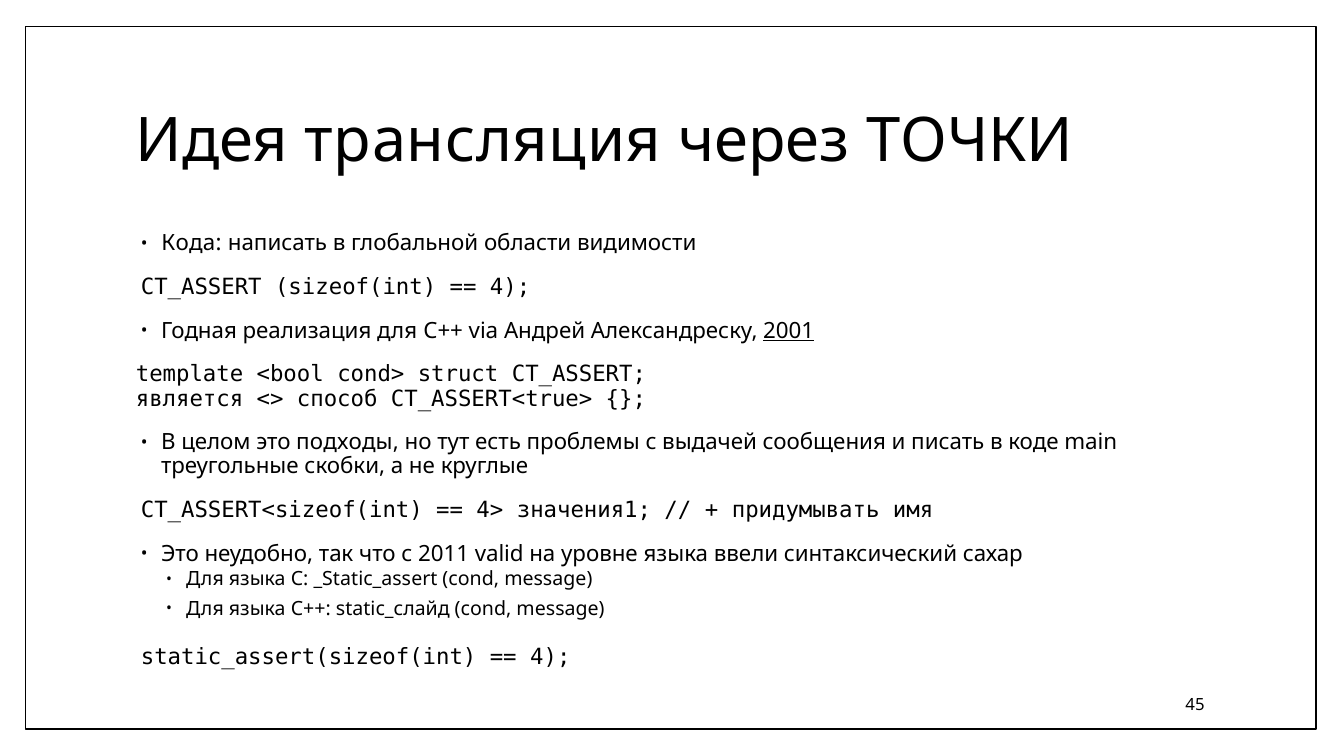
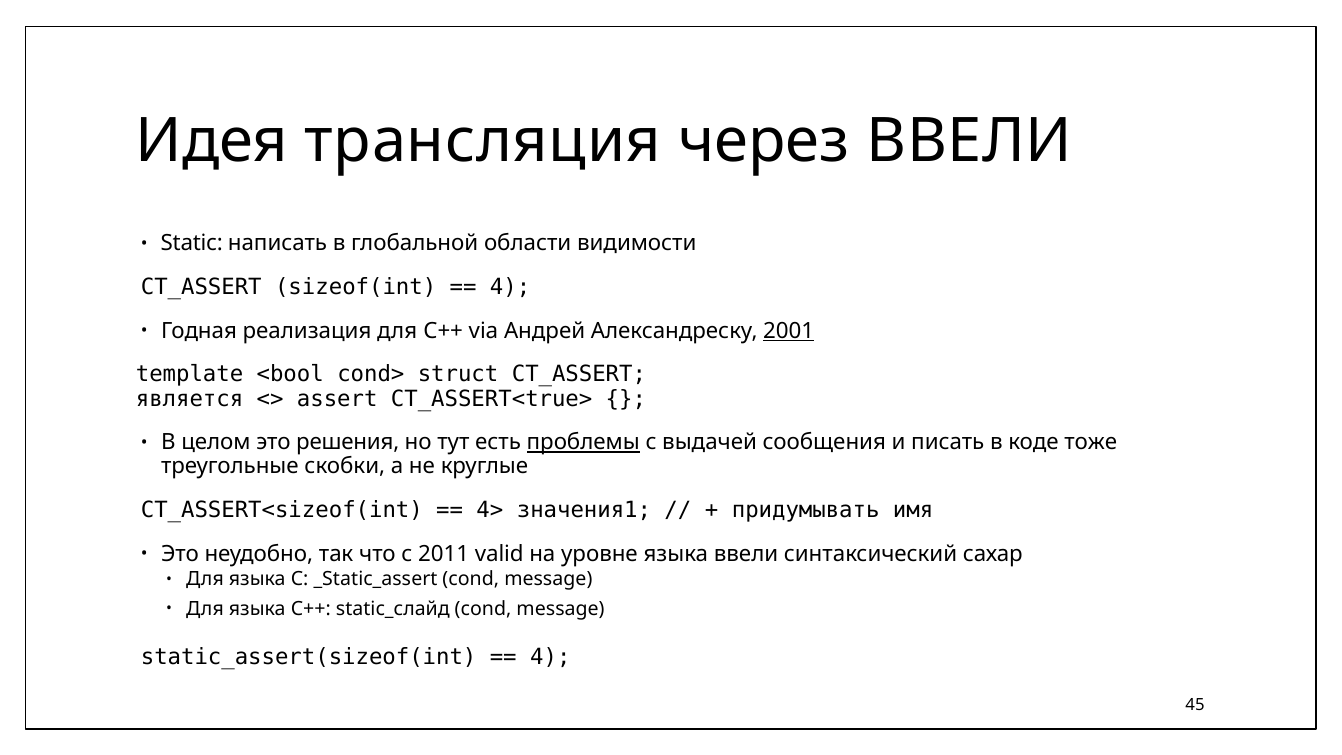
через ТОЧКИ: ТОЧКИ -> ВВЕЛИ
Кода: Кода -> Static
способ: способ -> assert
подходы: подходы -> решения
проблемы underline: none -> present
main: main -> тоже
